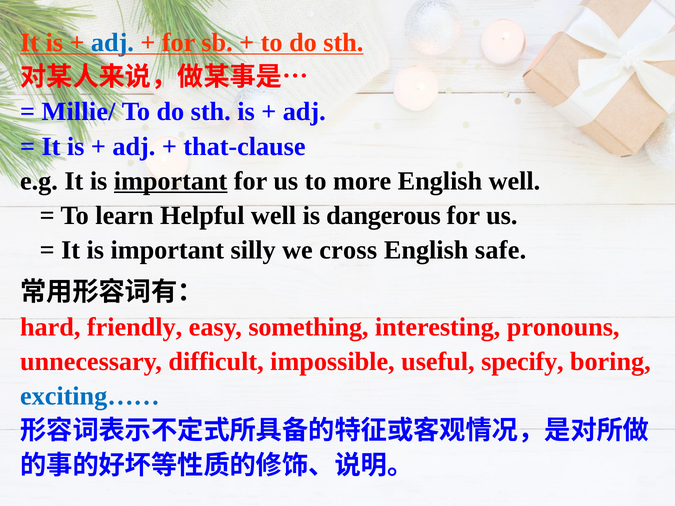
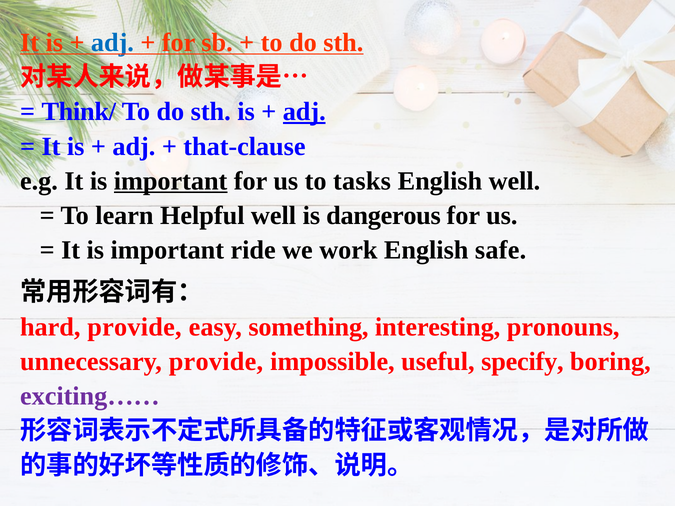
Millie/: Millie/ -> Think/
adj at (304, 112) underline: none -> present
more: more -> tasks
silly: silly -> ride
cross: cross -> work
hard friendly: friendly -> provide
unnecessary difficult: difficult -> provide
exciting…… colour: blue -> purple
